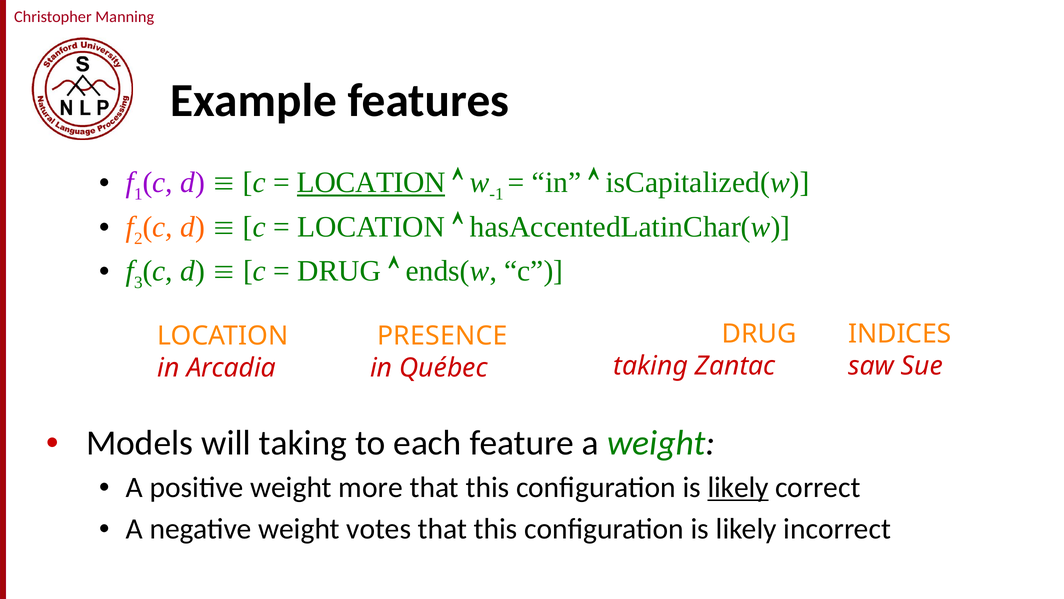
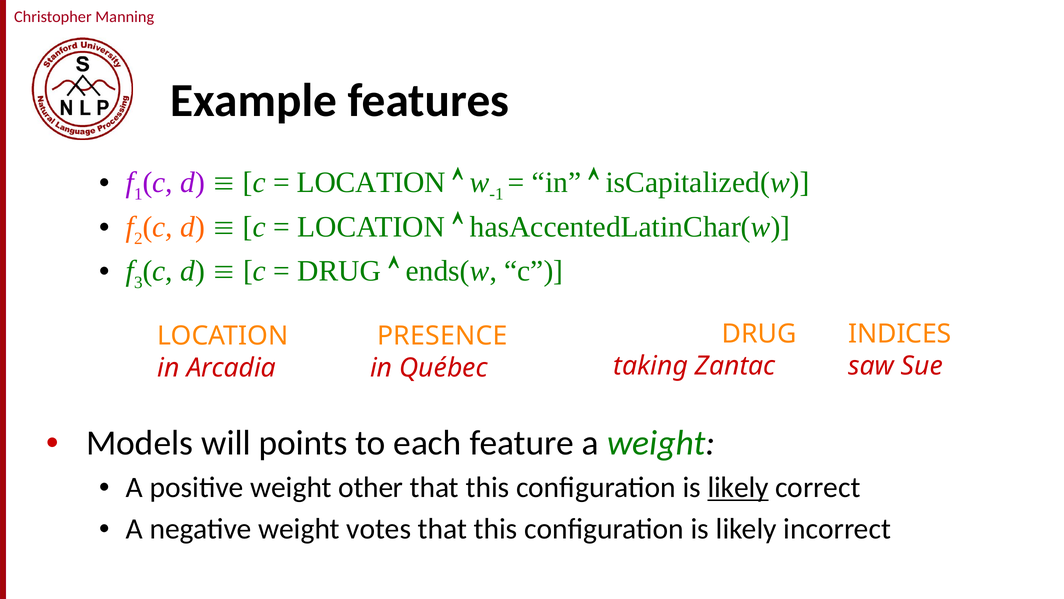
LOCATION at (371, 183) underline: present -> none
will taking: taking -> points
more: more -> other
